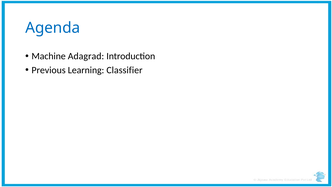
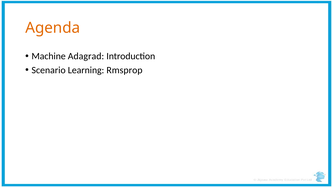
Agenda colour: blue -> orange
Previous: Previous -> Scenario
Classifier: Classifier -> Rmsprop
